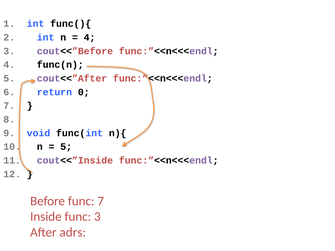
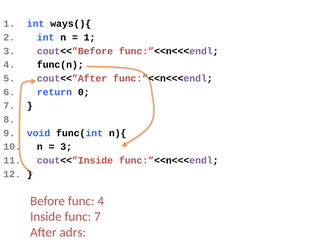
func(){: func(){ -> ways(){
4 at (90, 37): 4 -> 1
5 at (66, 147): 5 -> 3
func 7: 7 -> 4
func 3: 3 -> 7
